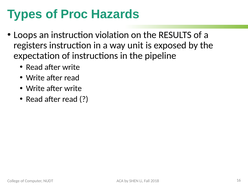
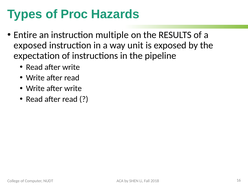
Loops: Loops -> Entire
violation: violation -> multiple
registers at (30, 45): registers -> exposed
